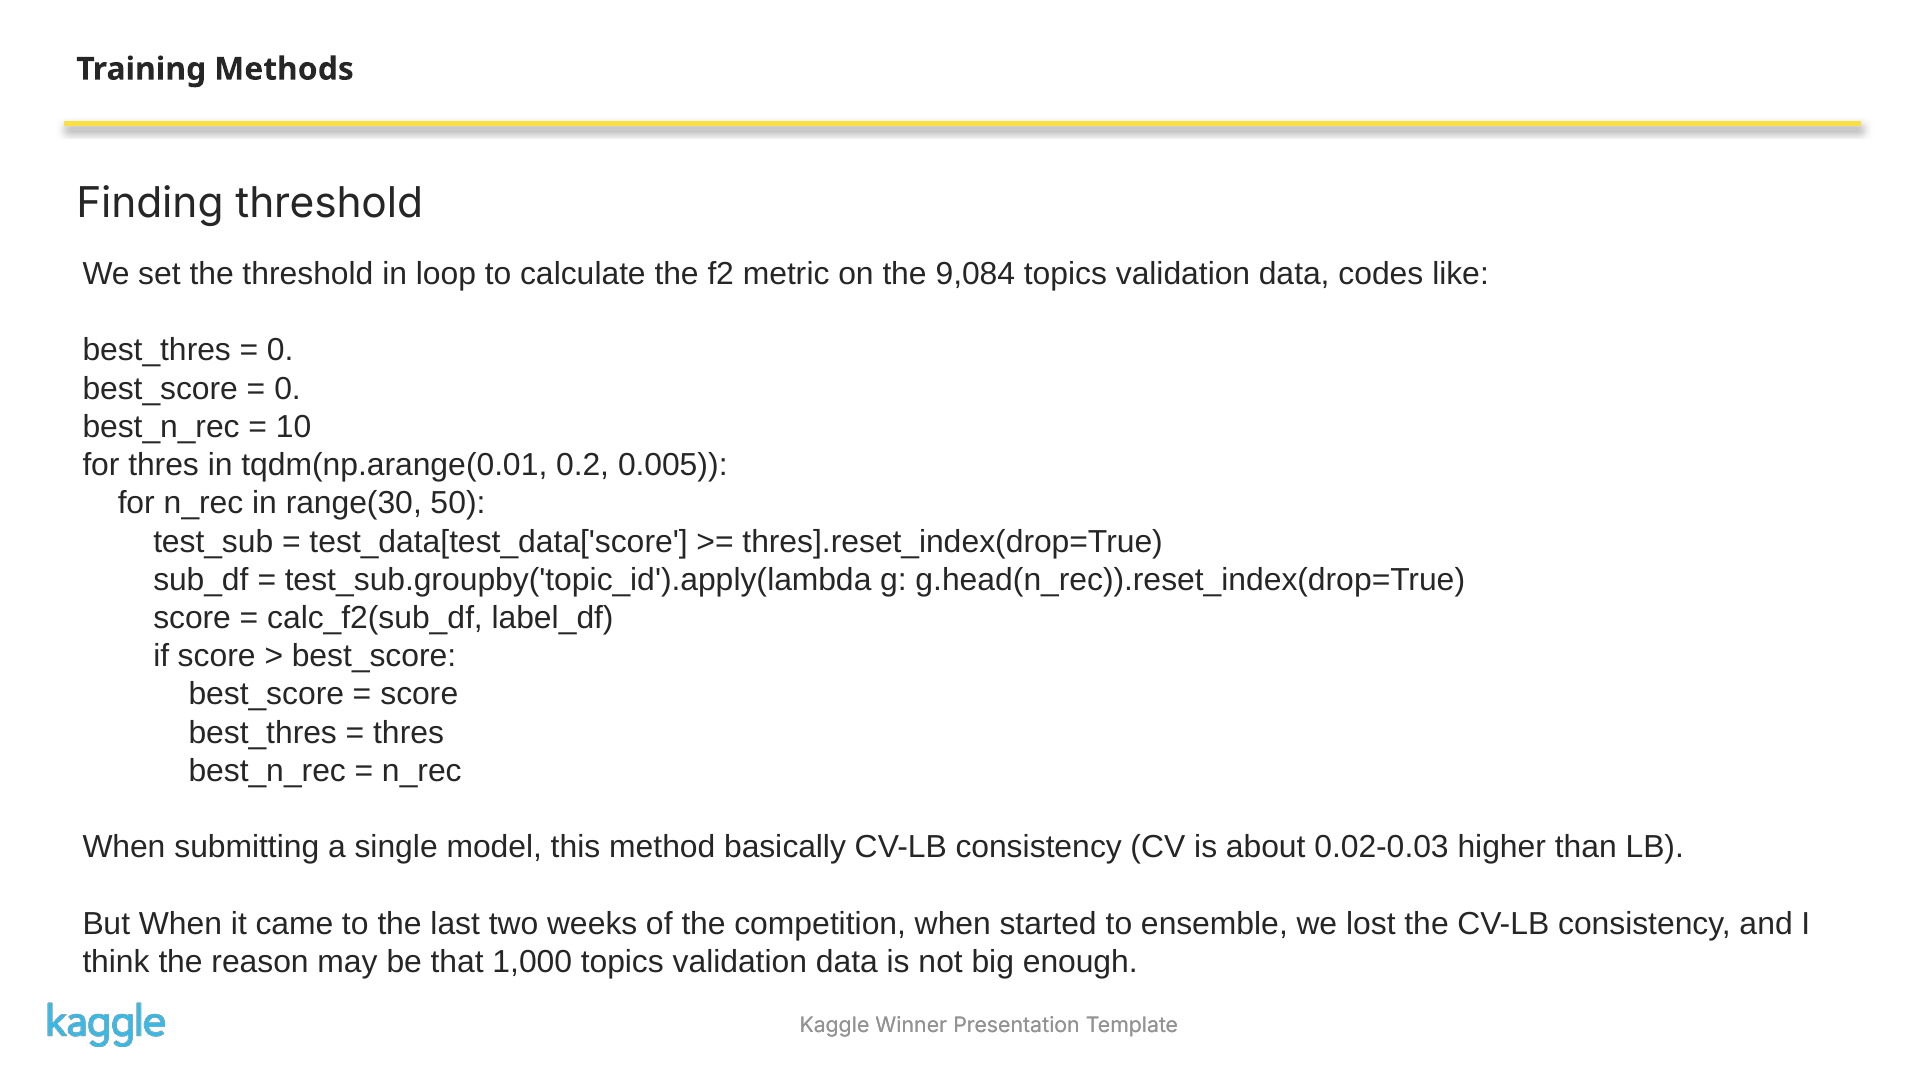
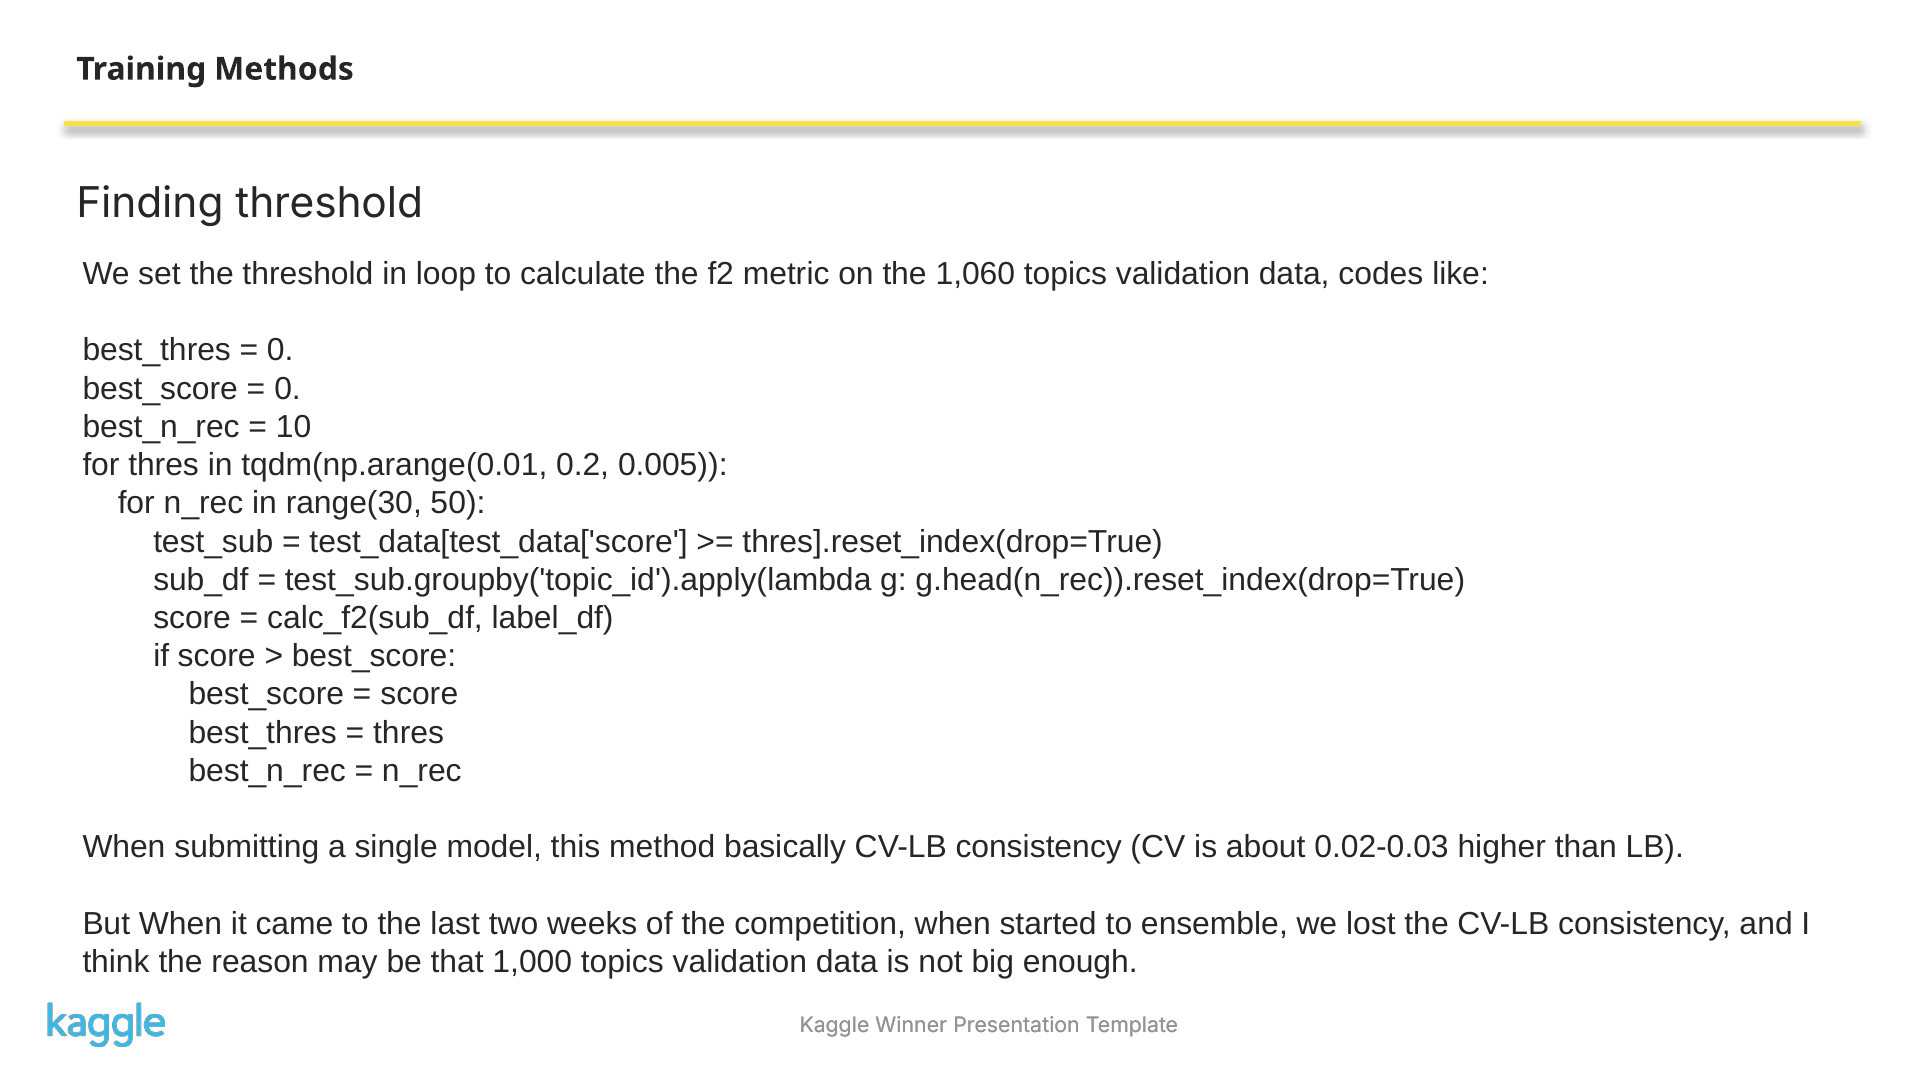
9,084: 9,084 -> 1,060
